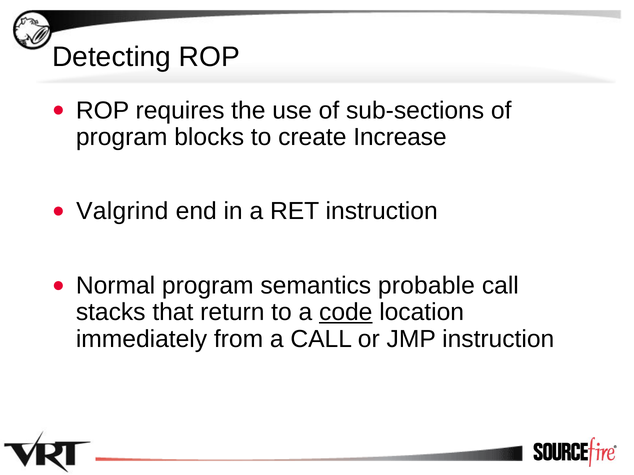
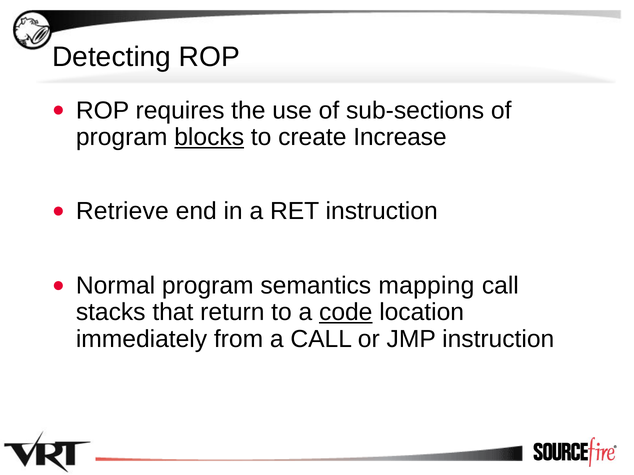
blocks underline: none -> present
Valgrind: Valgrind -> Retrieve
probable: probable -> mapping
